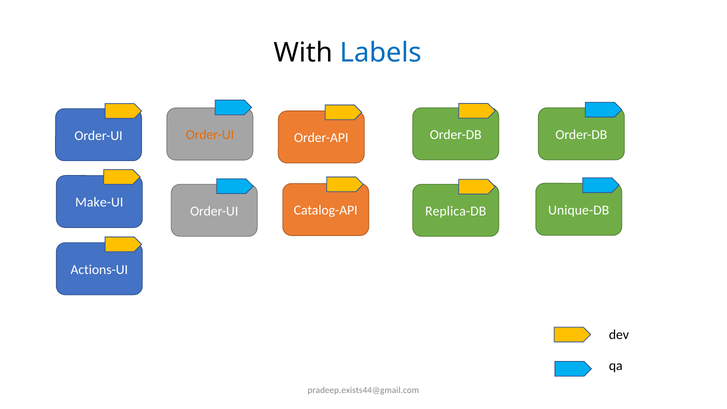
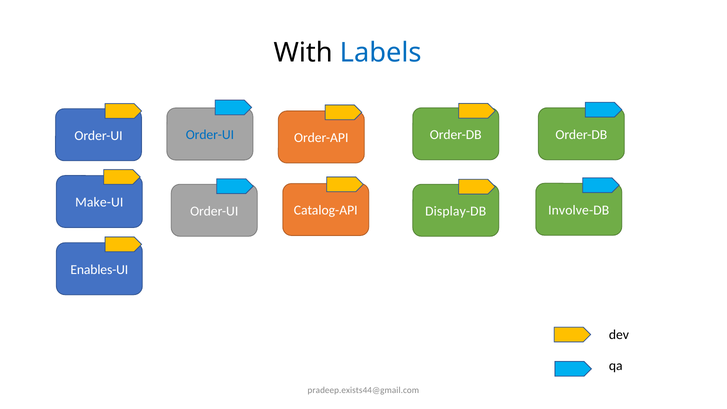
Order-UI at (210, 135) colour: orange -> blue
Replica-DB: Replica-DB -> Display-DB
Unique-DB: Unique-DB -> Involve-DB
Actions-UI: Actions-UI -> Enables-UI
